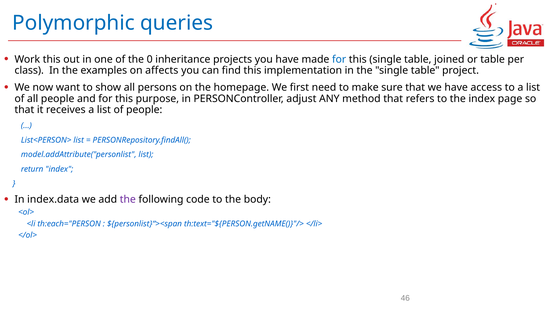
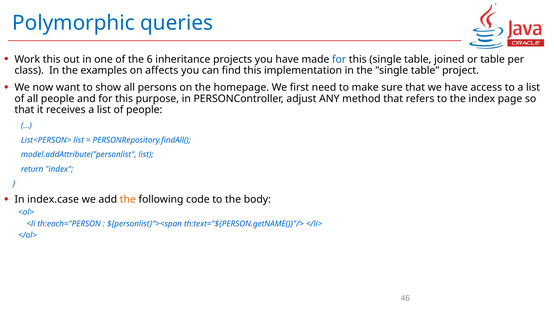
0: 0 -> 6
index.data: index.data -> index.case
the at (128, 200) colour: purple -> orange
